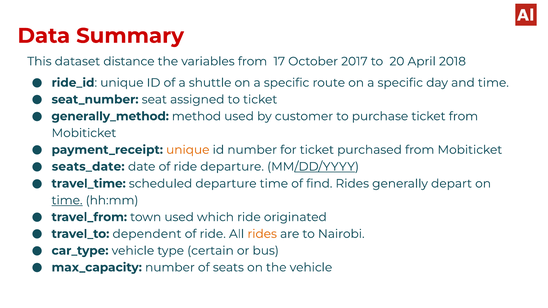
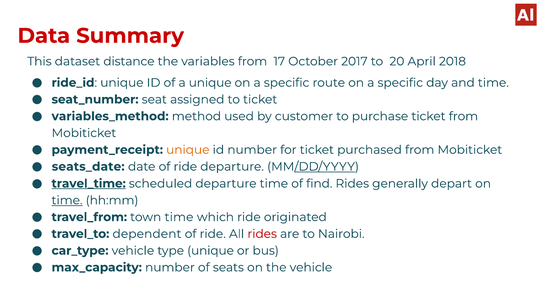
a shuttle: shuttle -> unique
generally_method: generally_method -> variables_method
travel_time underline: none -> present
town used: used -> time
rides at (262, 234) colour: orange -> red
type certain: certain -> unique
